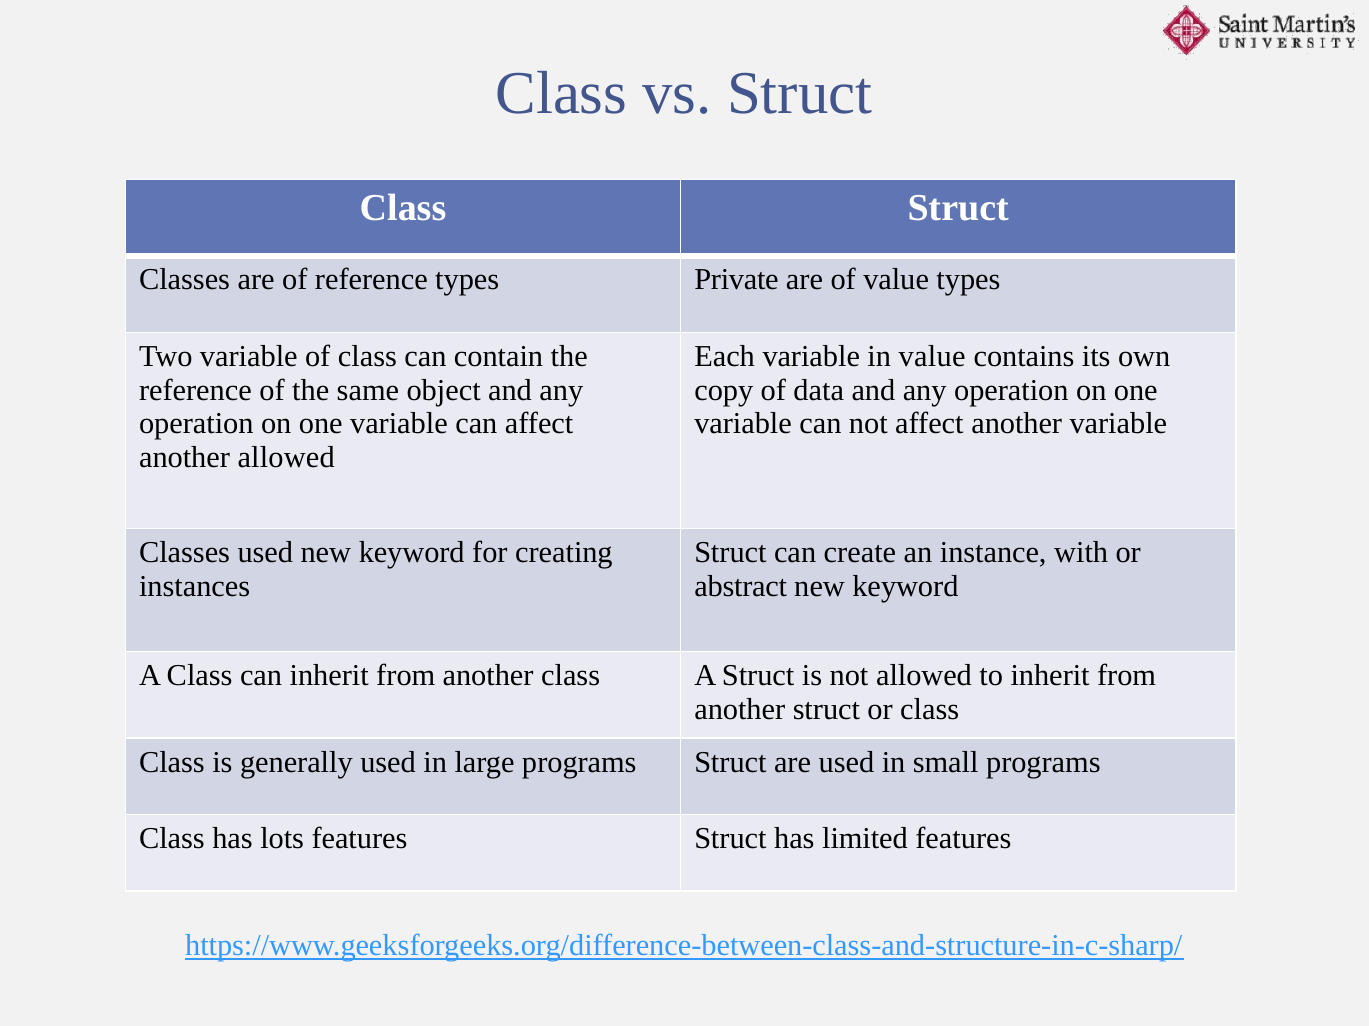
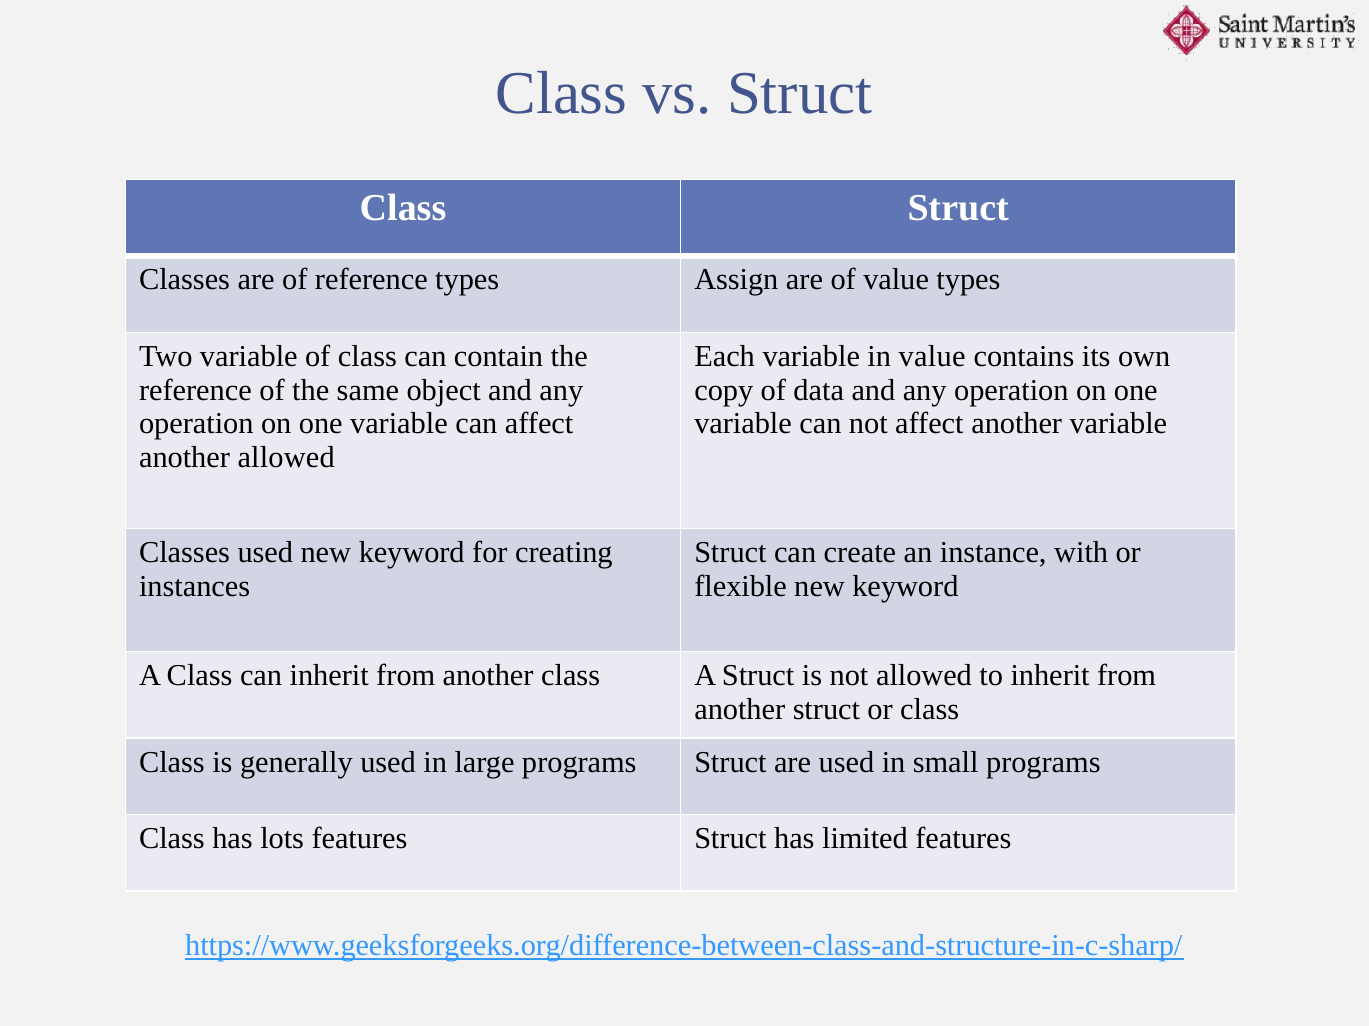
Private: Private -> Assign
abstract: abstract -> flexible
